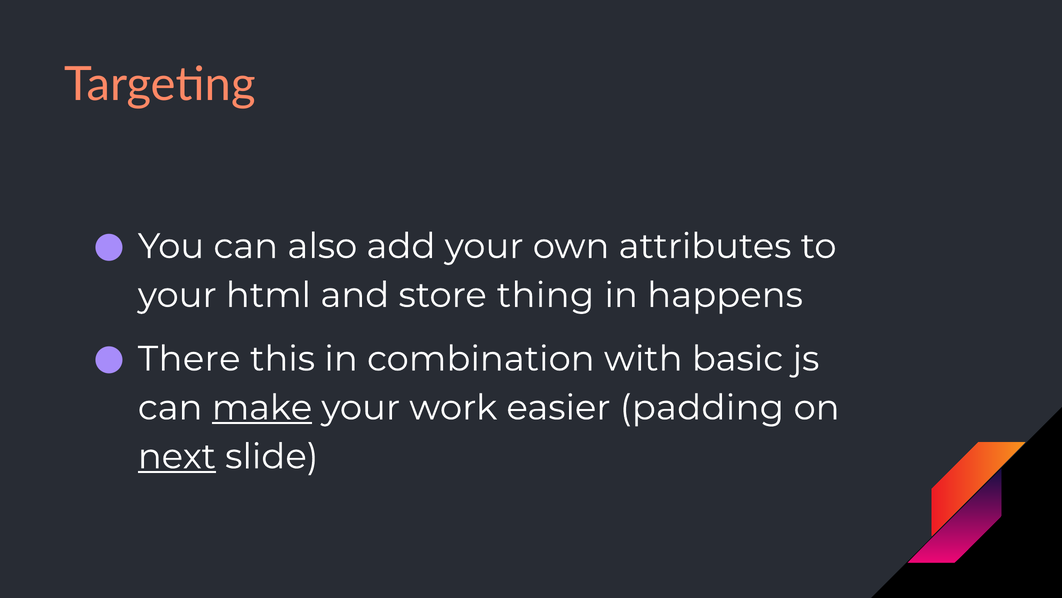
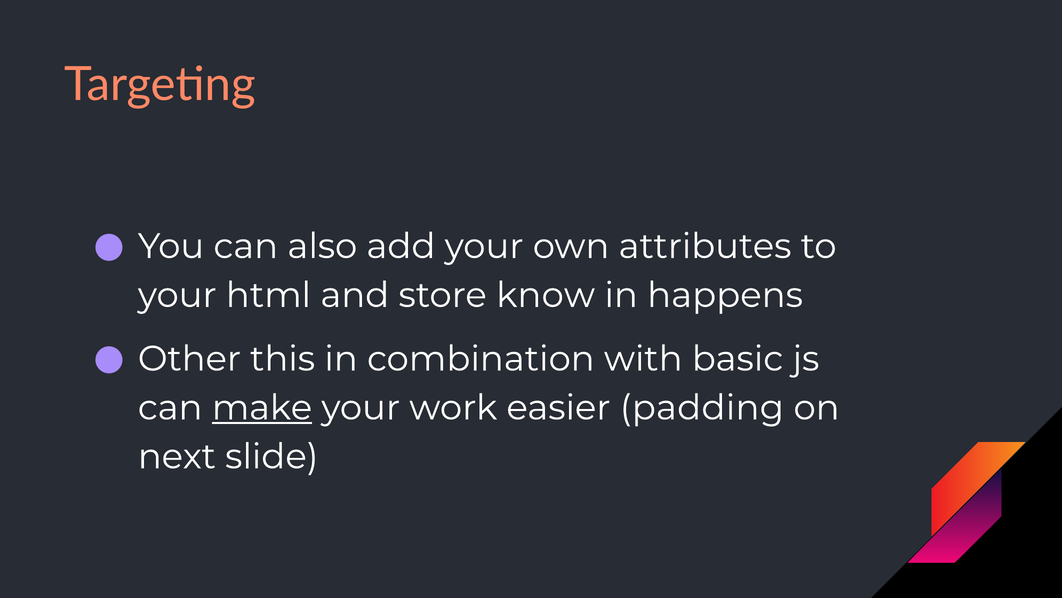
thing: thing -> know
There: There -> Other
next underline: present -> none
